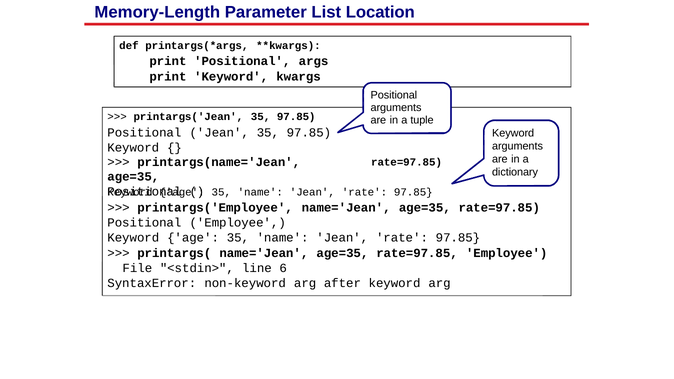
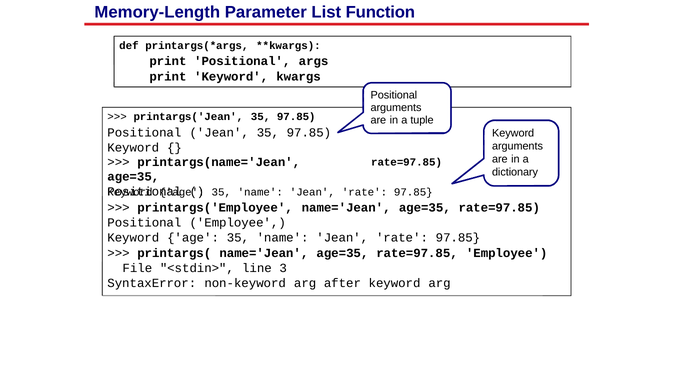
Location: Location -> Function
6: 6 -> 3
